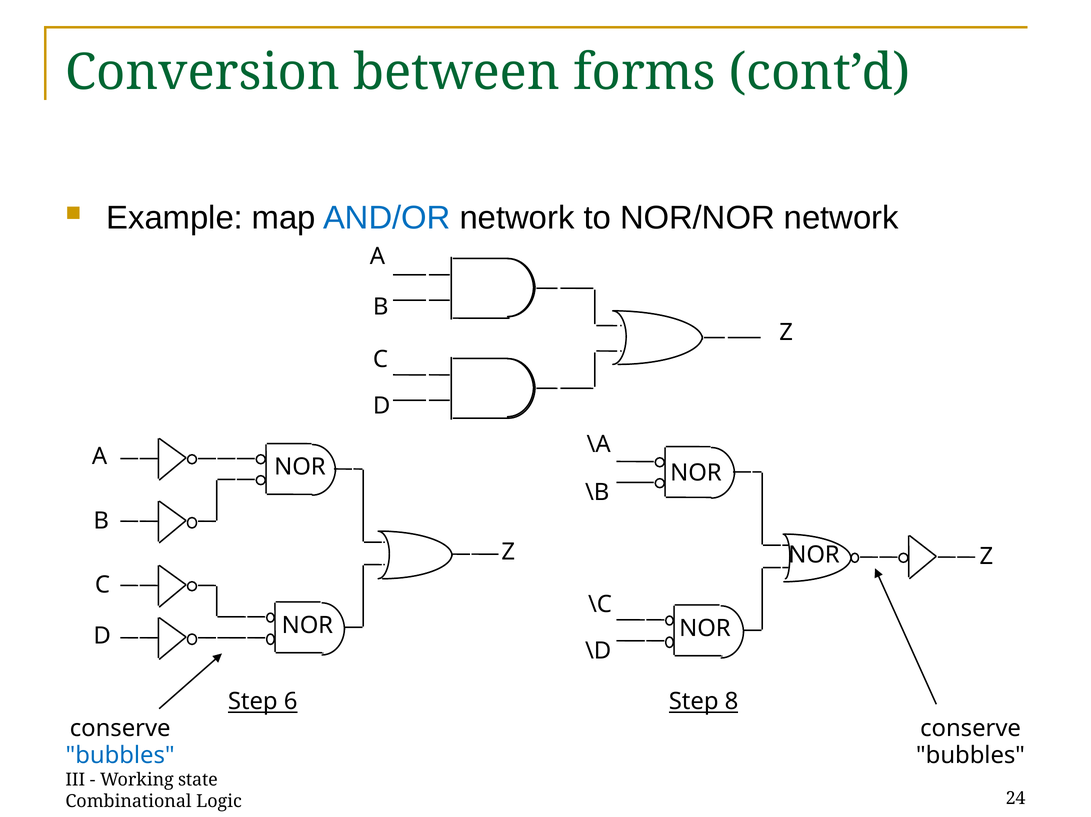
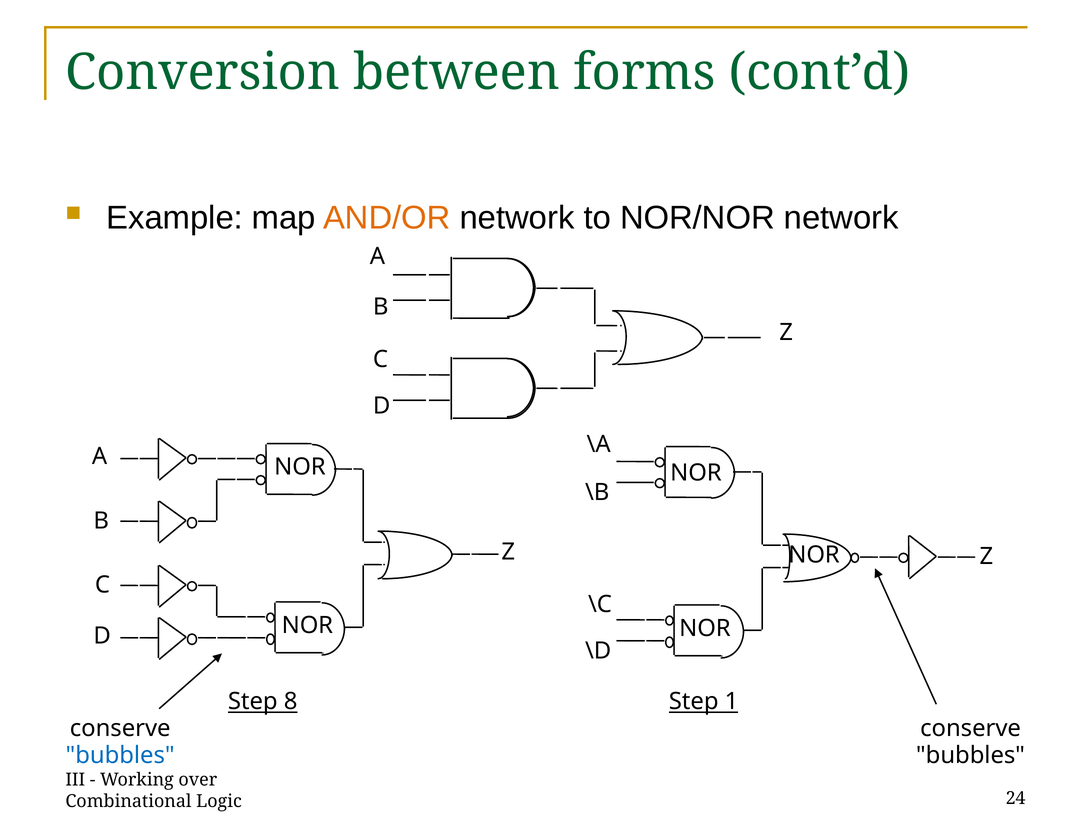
AND/OR colour: blue -> orange
6: 6 -> 8
8: 8 -> 1
state: state -> over
